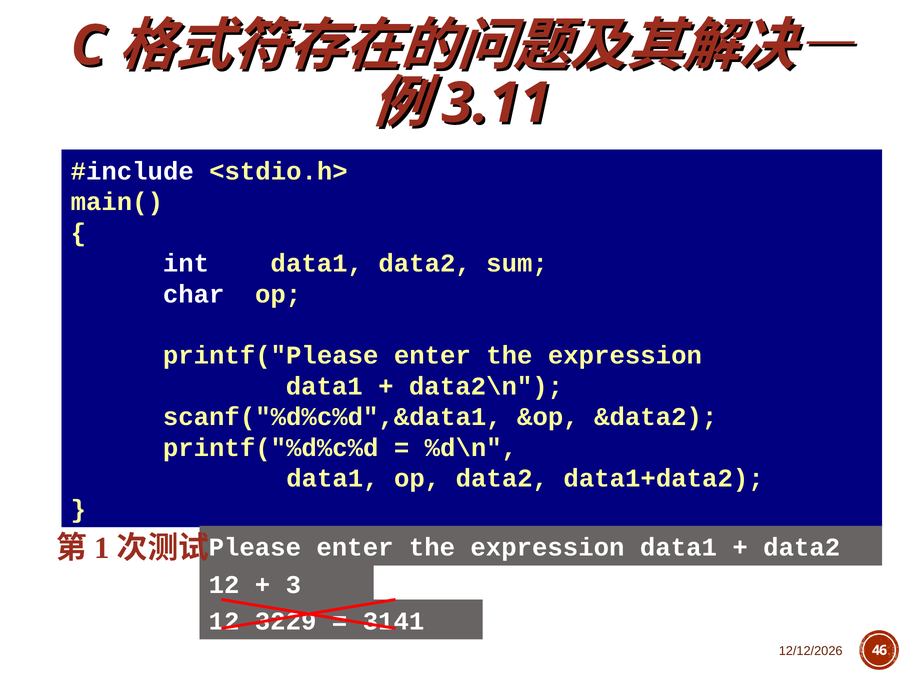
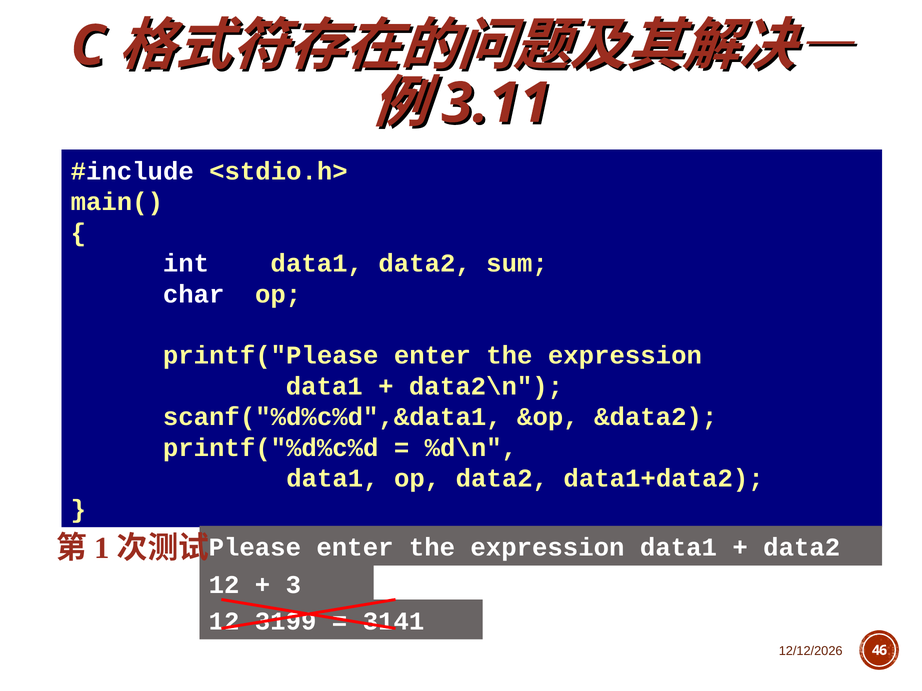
3229: 3229 -> 3199
